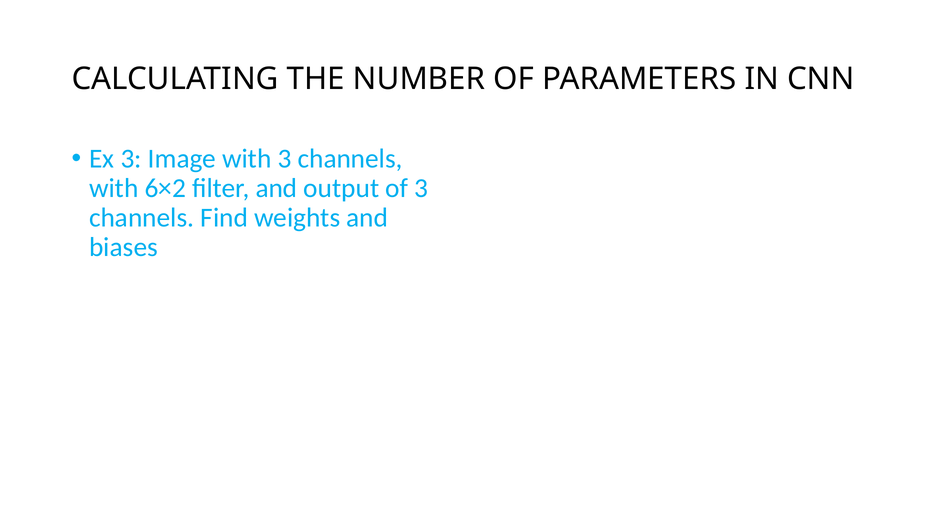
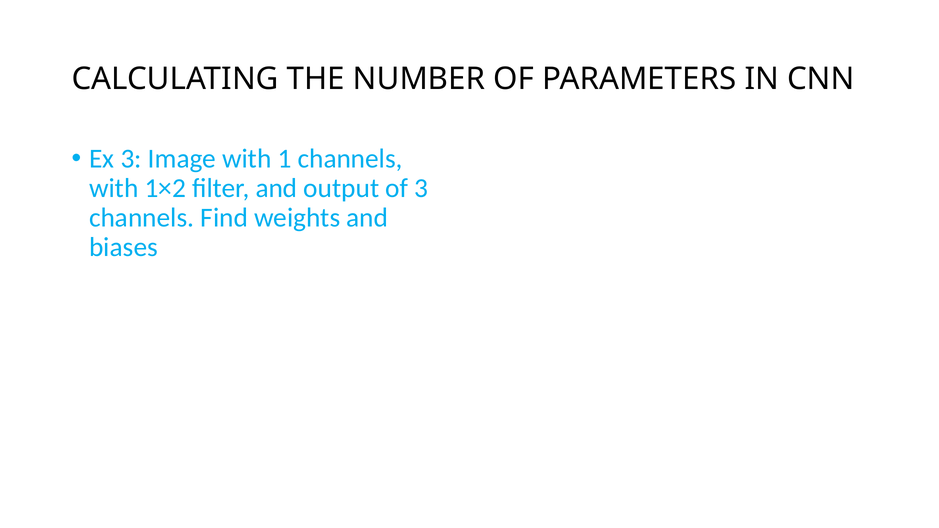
with 3: 3 -> 1
6×2: 6×2 -> 1×2
